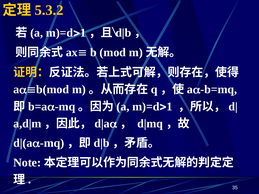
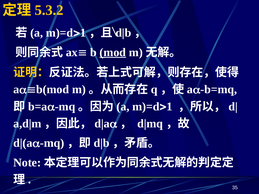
mod underline: none -> present
